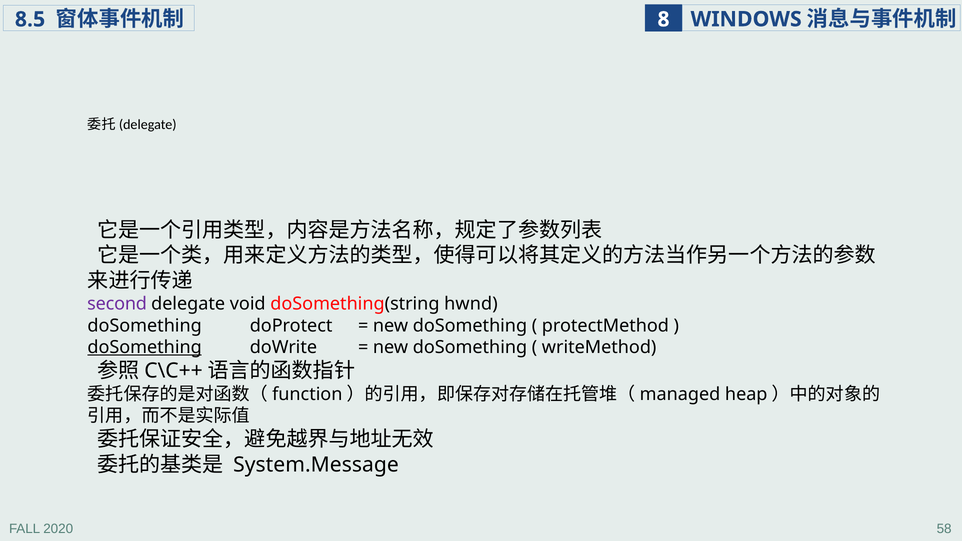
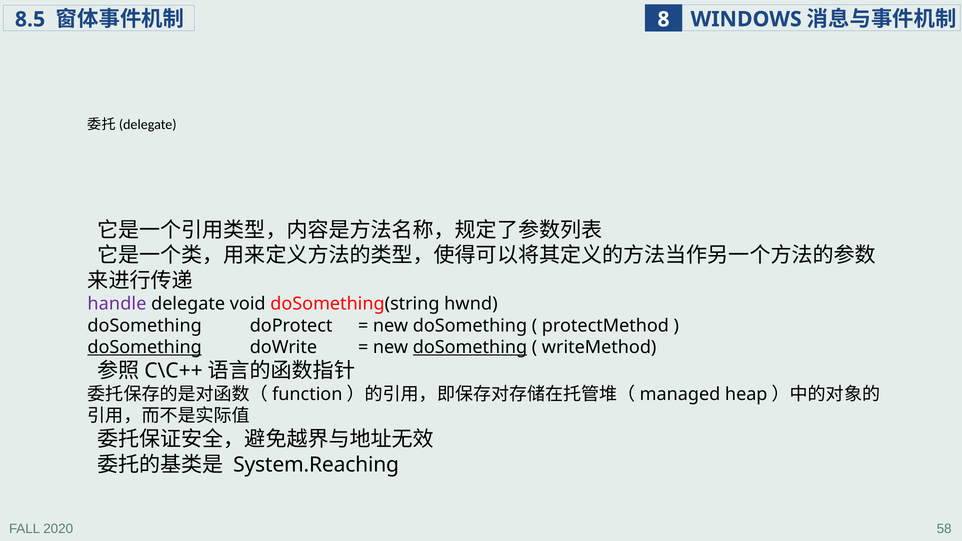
second: second -> handle
doSomething at (470, 347) underline: none -> present
System.Message: System.Message -> System.Reaching
